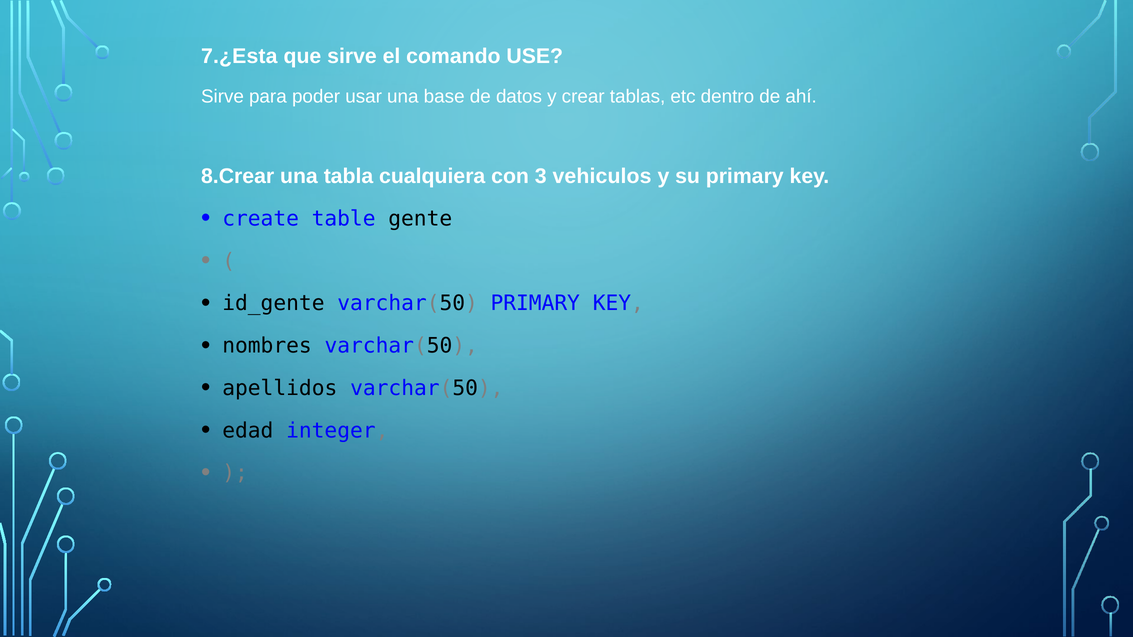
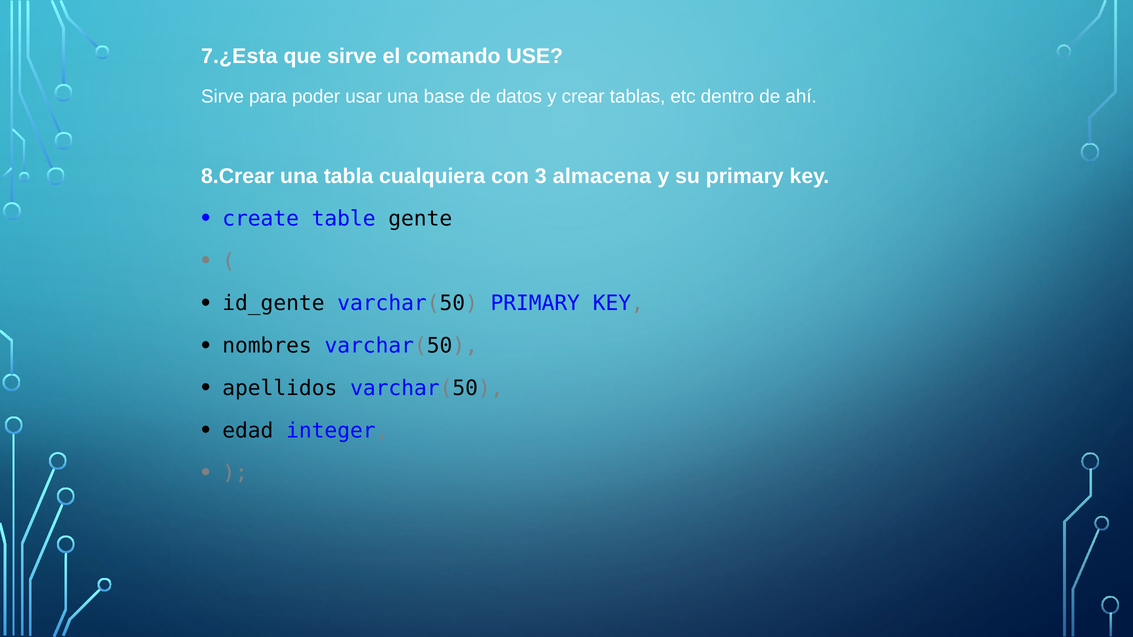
vehiculos: vehiculos -> almacena
